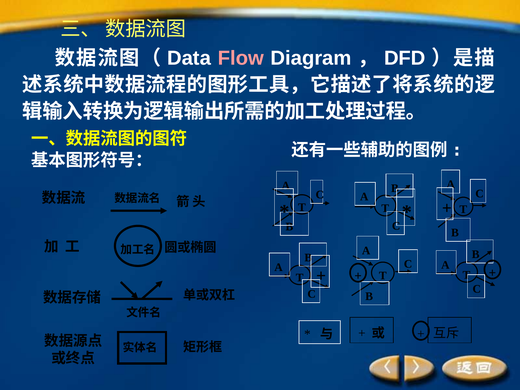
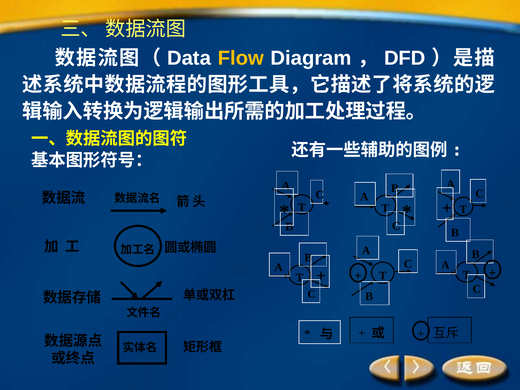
Flow colour: pink -> yellow
